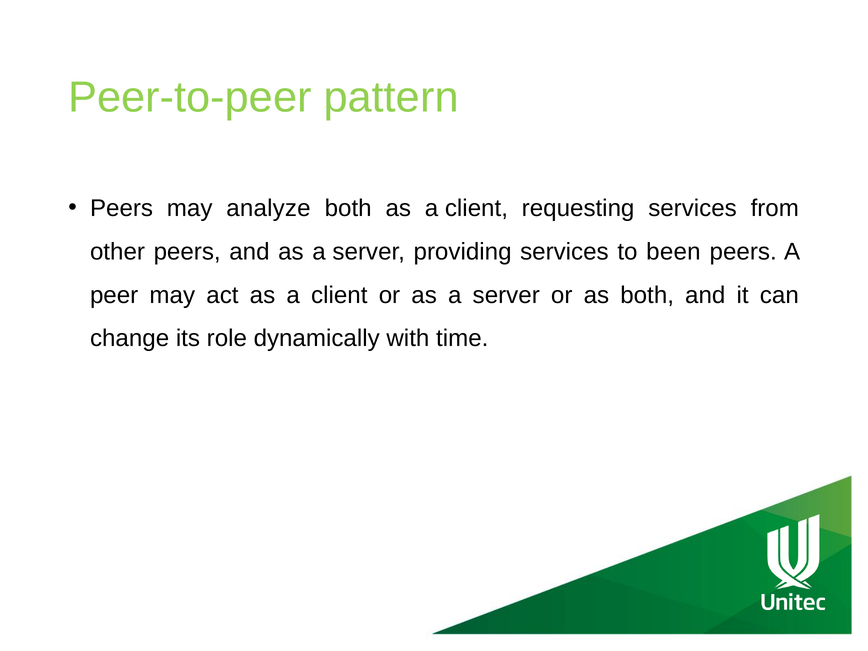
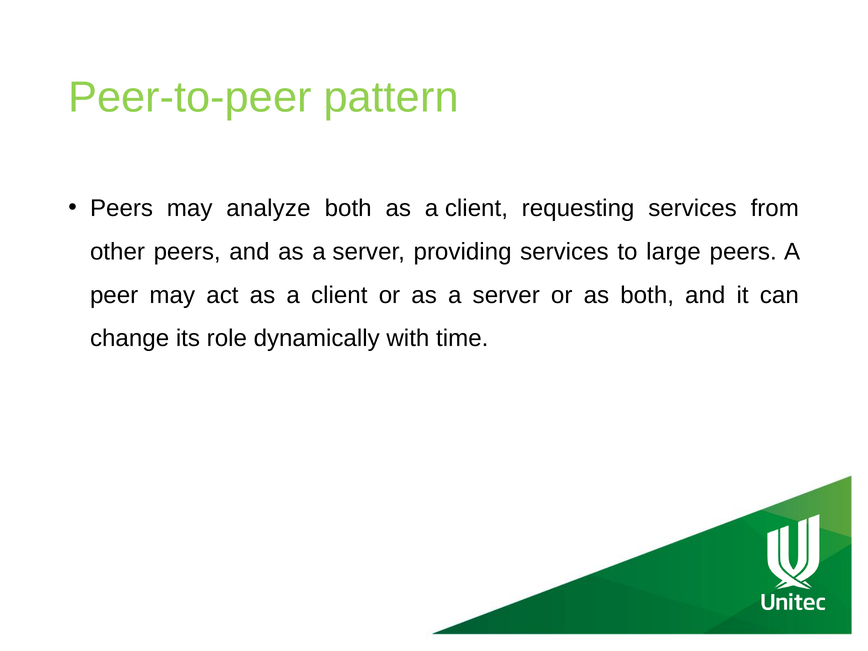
been: been -> large
